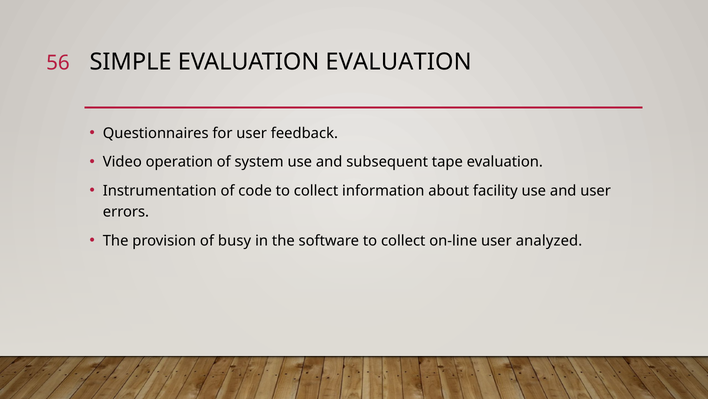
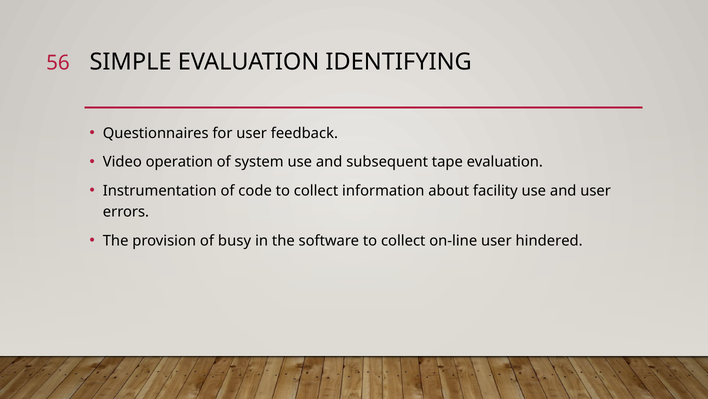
EVALUATION EVALUATION: EVALUATION -> IDENTIFYING
analyzed: analyzed -> hindered
